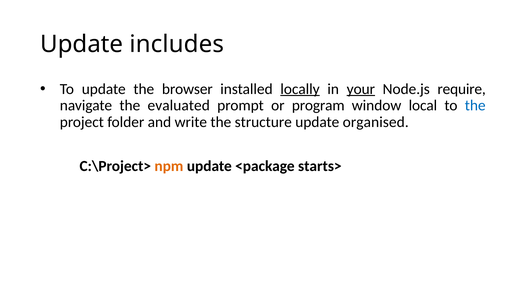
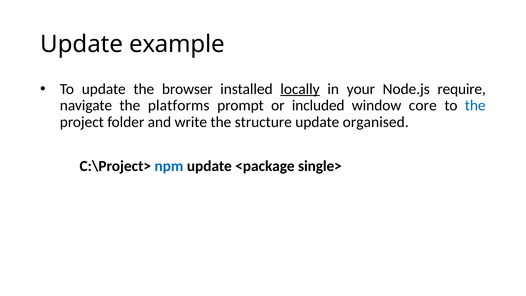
includes: includes -> example
your underline: present -> none
evaluated: evaluated -> platforms
program: program -> included
local: local -> core
npm colour: orange -> blue
starts>: starts> -> single>
